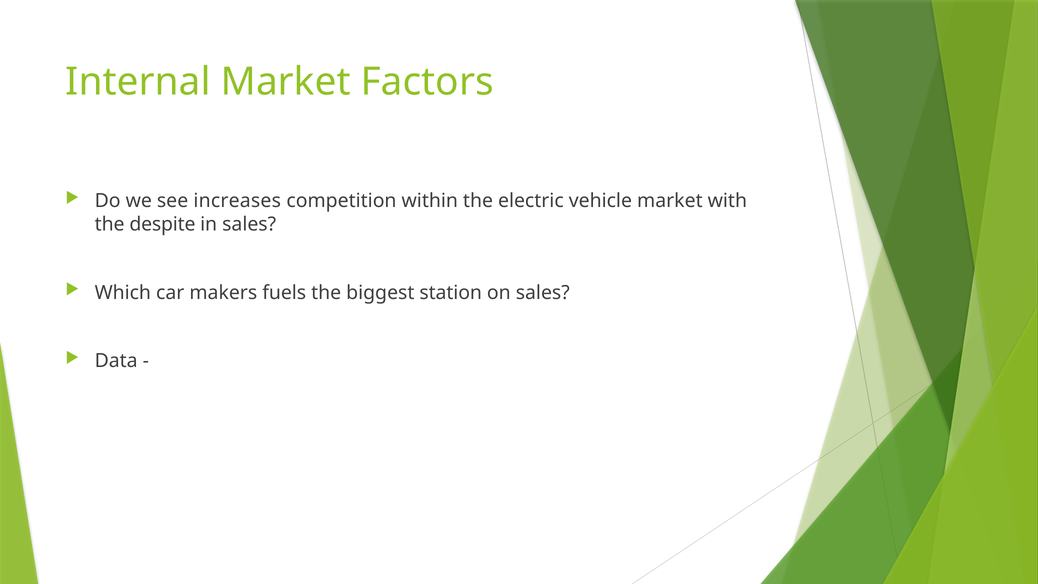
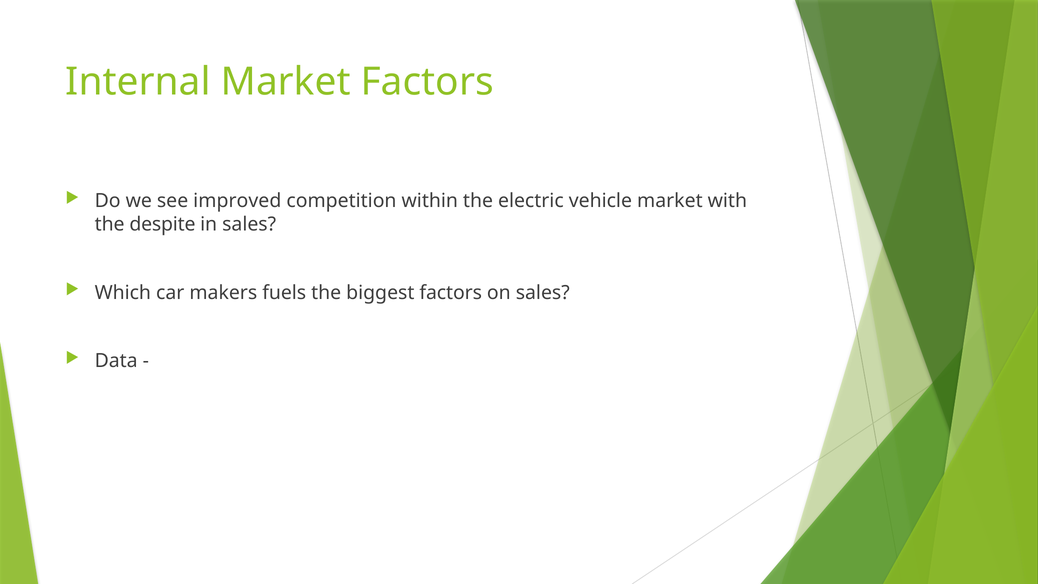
increases: increases -> improved
biggest station: station -> factors
